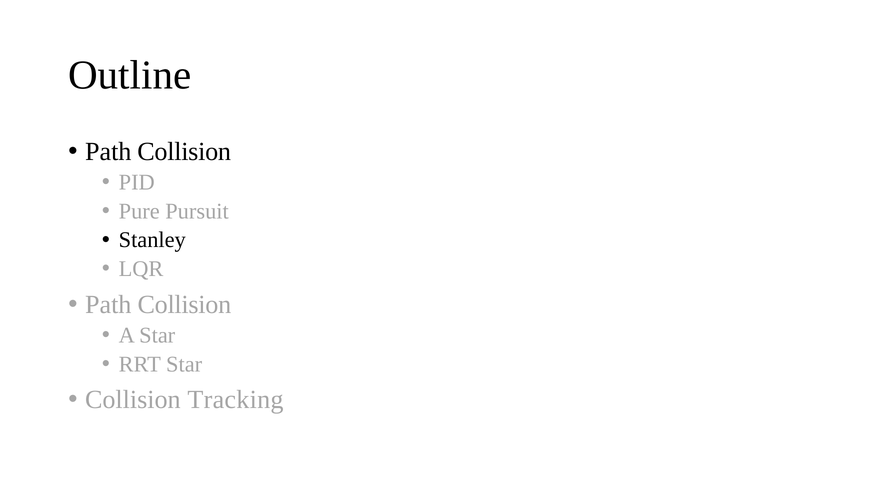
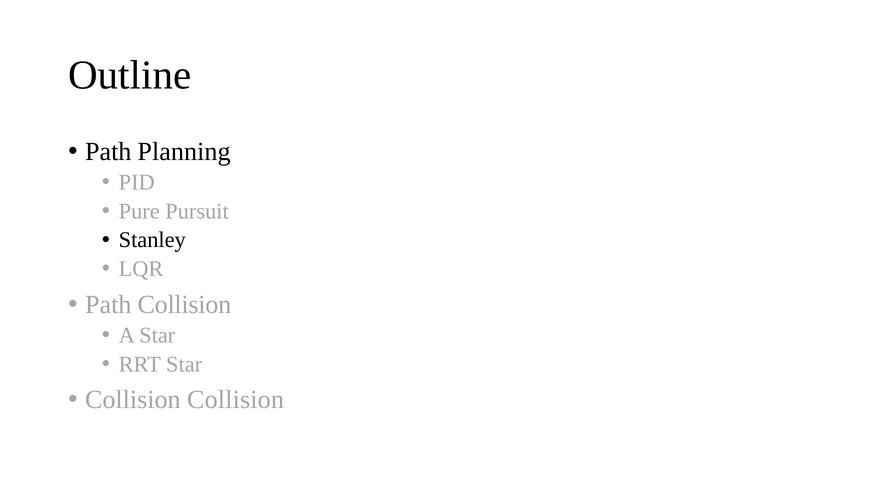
Collision at (184, 151): Collision -> Planning
Collision Tracking: Tracking -> Collision
